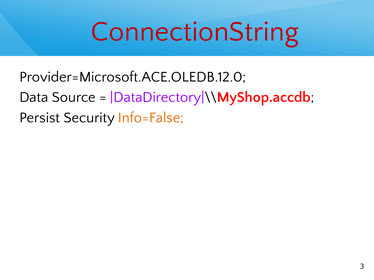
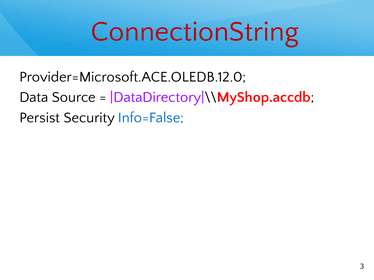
Info=False colour: orange -> blue
